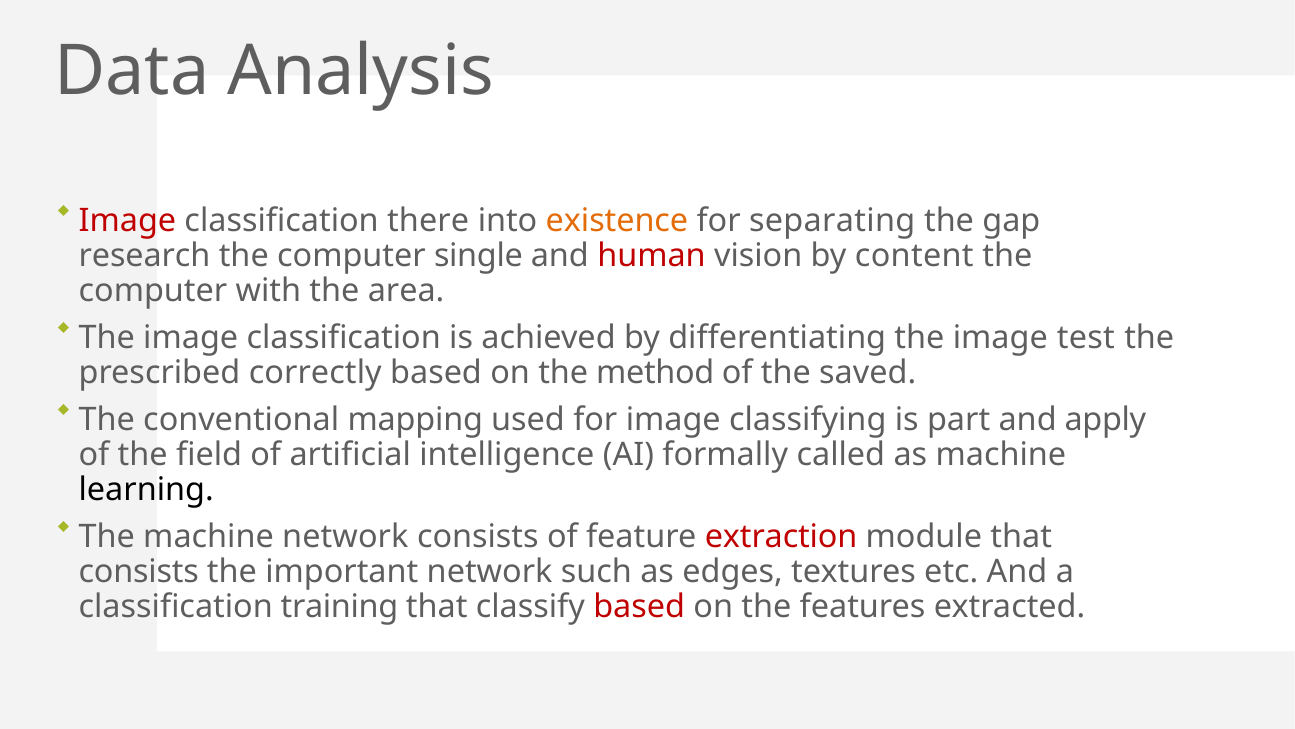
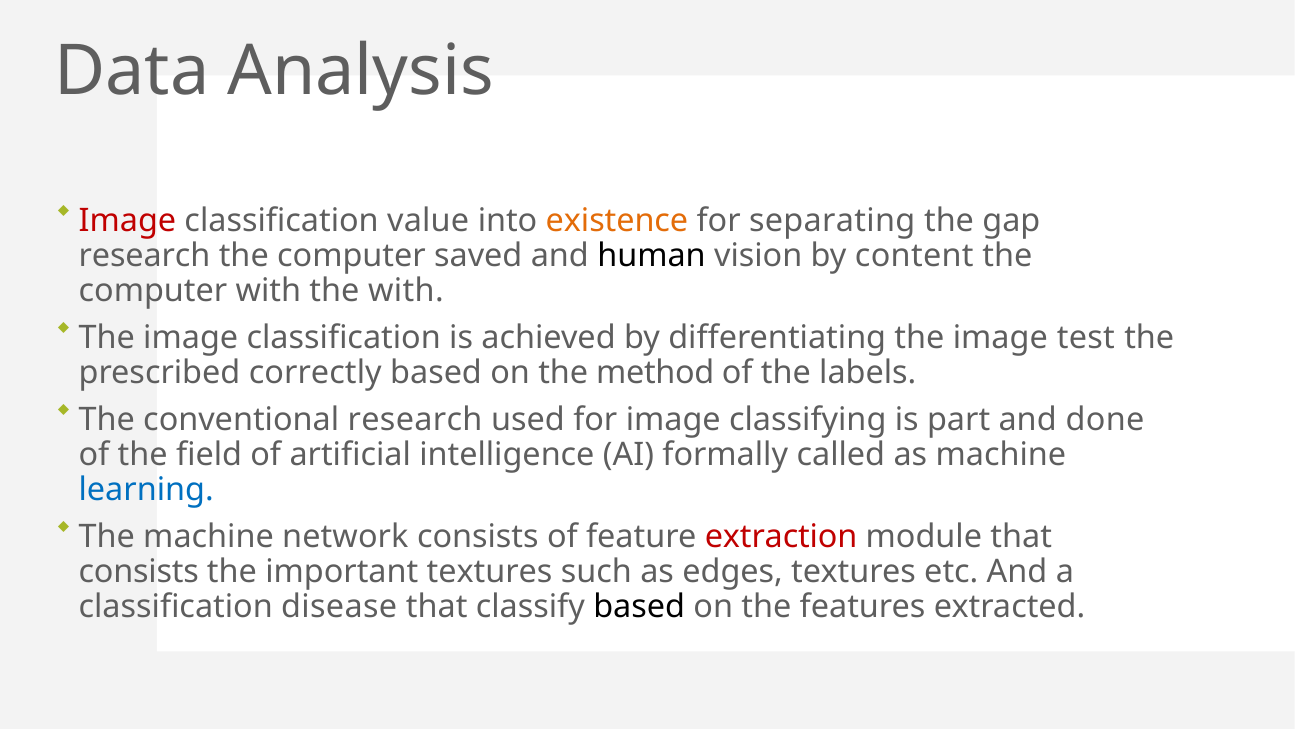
there: there -> value
single: single -> saved
human colour: red -> black
the area: area -> with
saved: saved -> labels
conventional mapping: mapping -> research
apply: apply -> done
learning colour: black -> blue
important network: network -> textures
training: training -> disease
based at (639, 606) colour: red -> black
